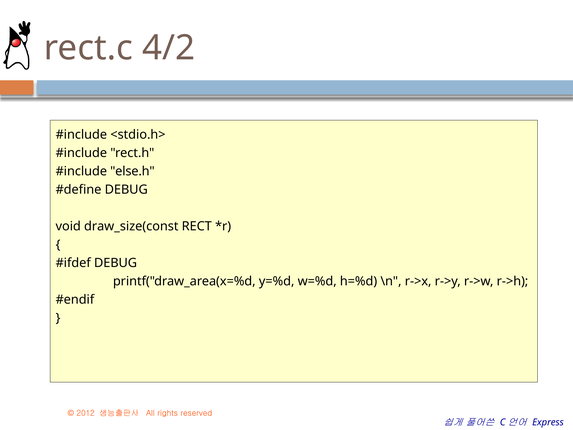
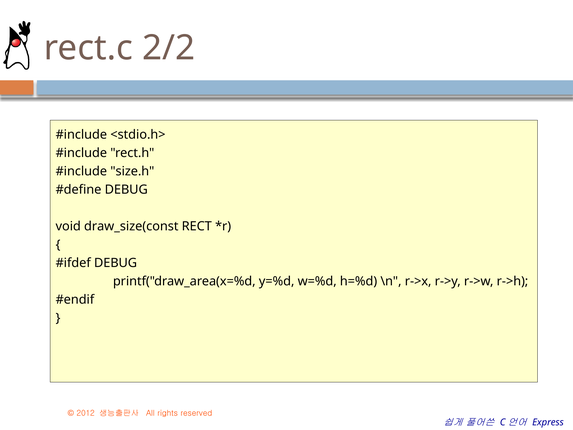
4/2: 4/2 -> 2/2
else.h: else.h -> size.h
